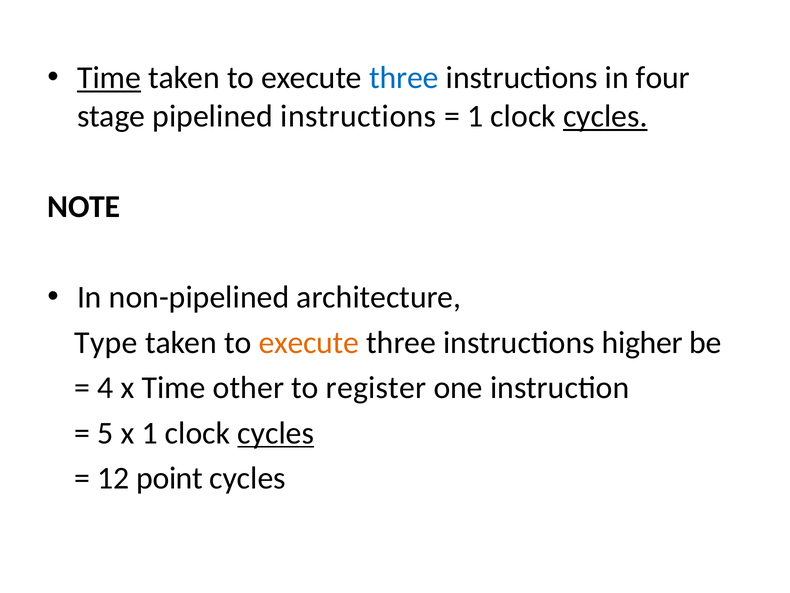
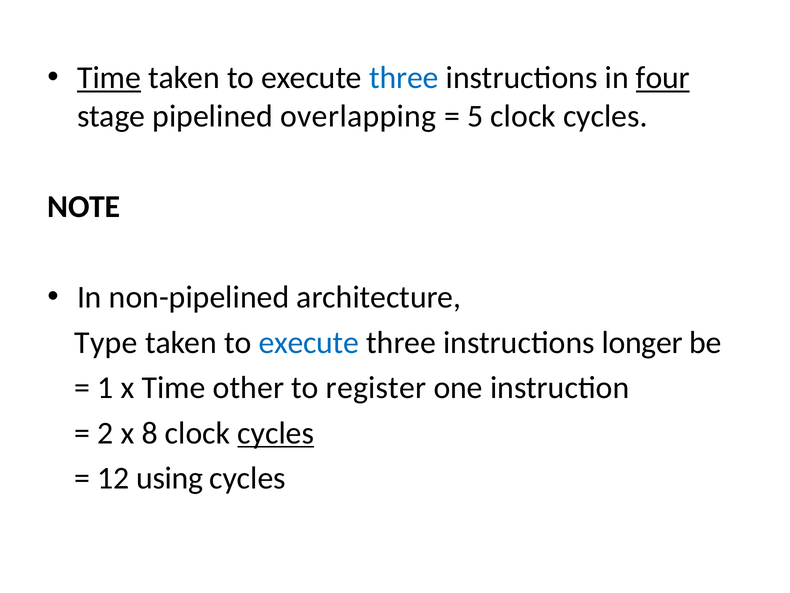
four underline: none -> present
pipelined instructions: instructions -> overlapping
1 at (475, 116): 1 -> 5
cycles at (605, 116) underline: present -> none
execute at (309, 342) colour: orange -> blue
higher: higher -> longer
4: 4 -> 1
5: 5 -> 2
x 1: 1 -> 8
point: point -> using
